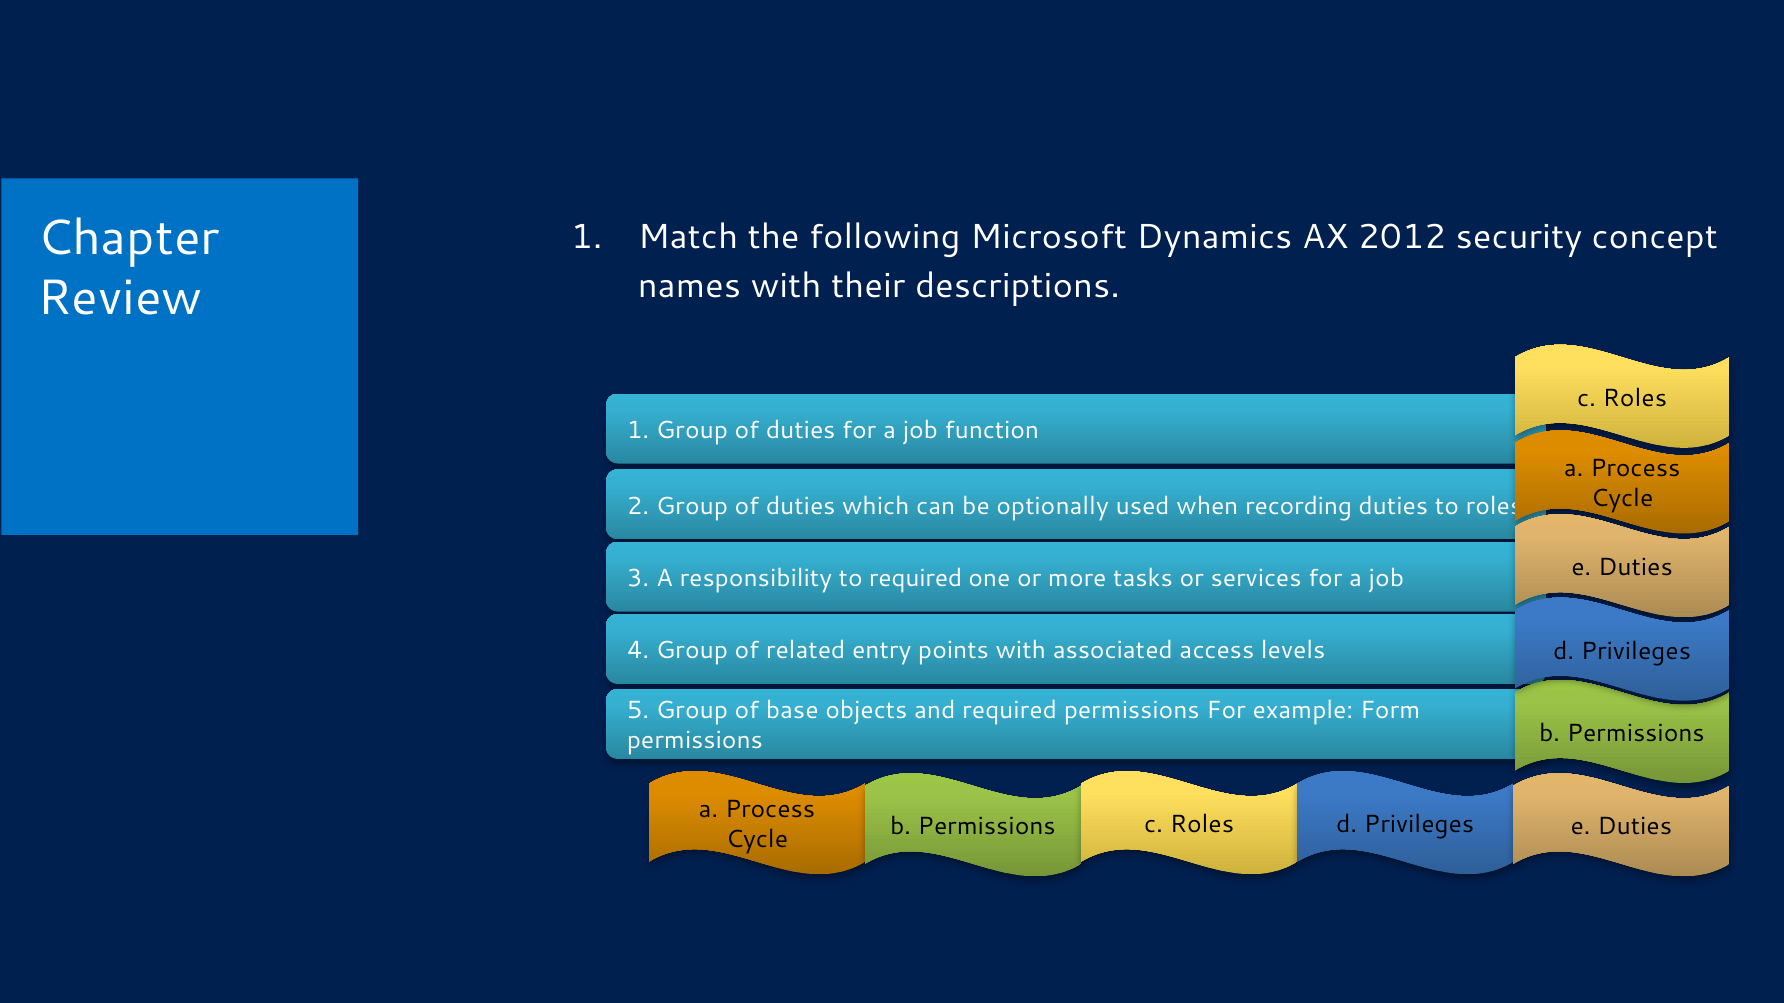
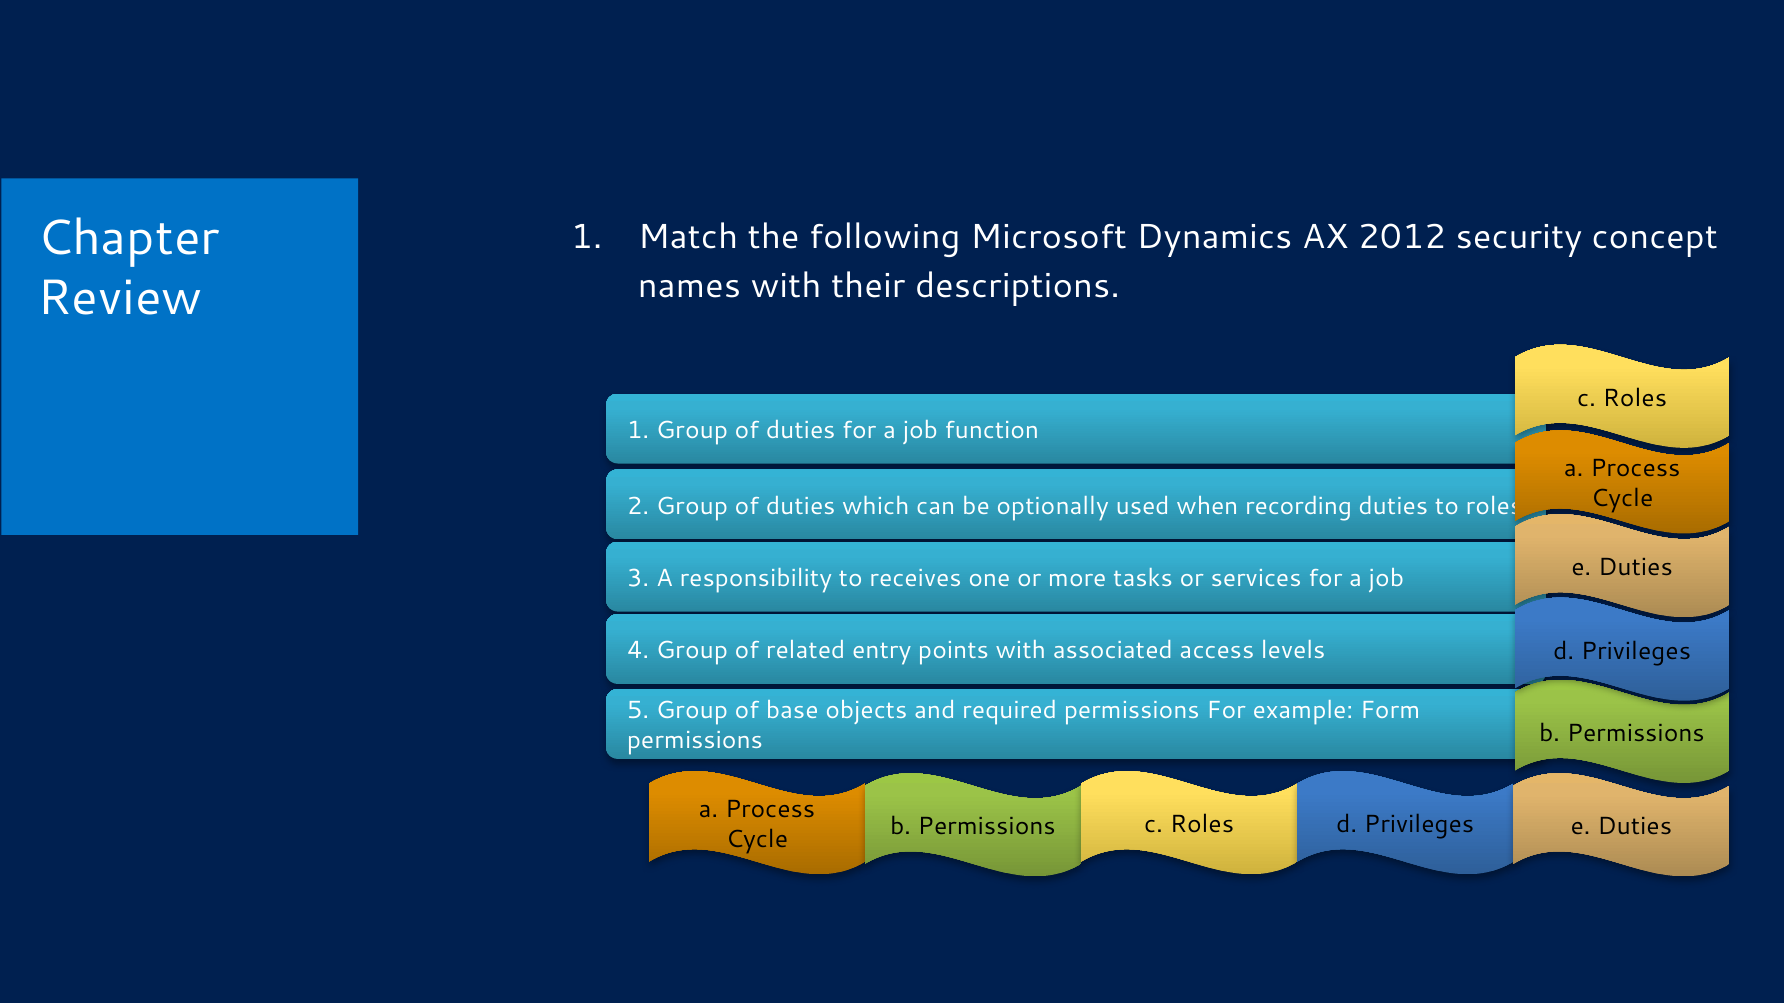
to required: required -> receives
